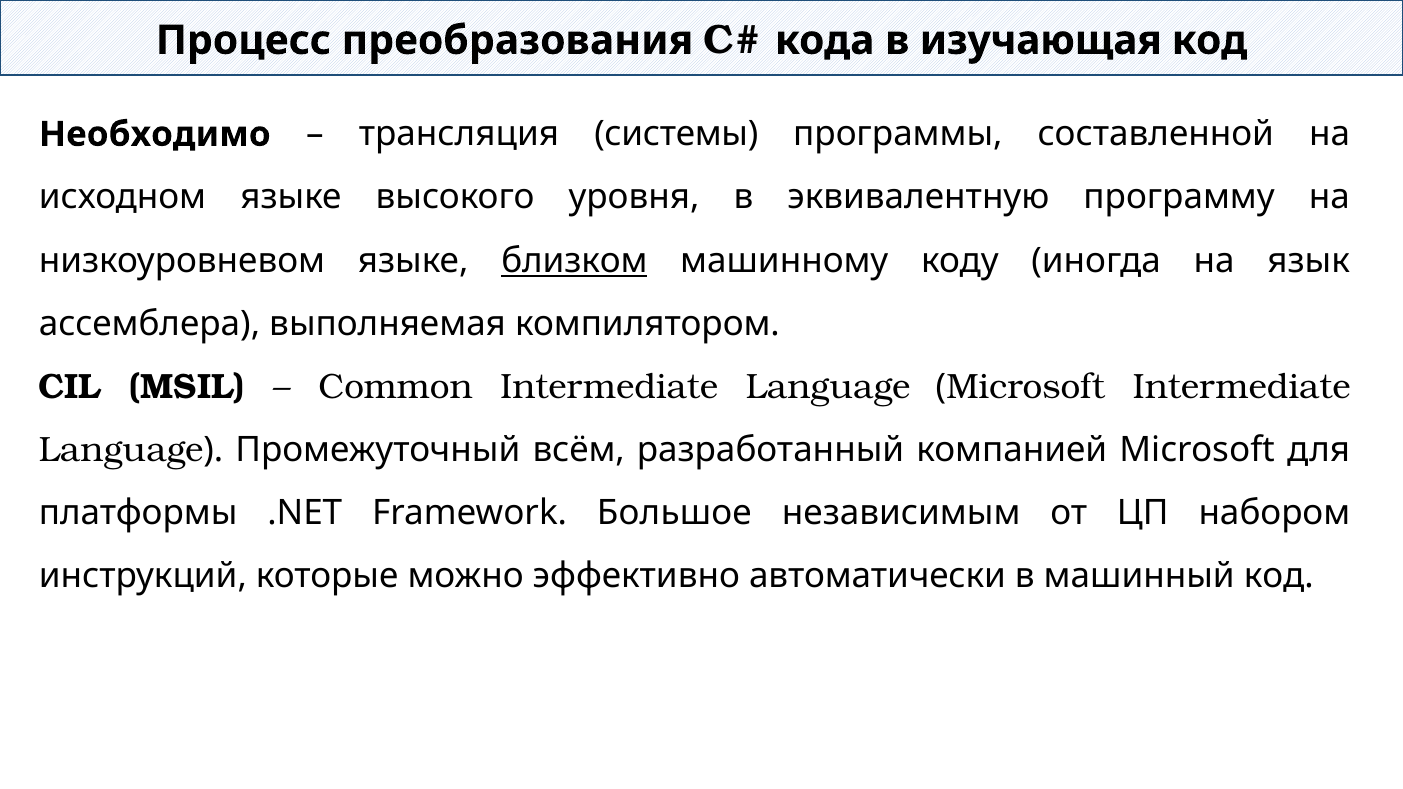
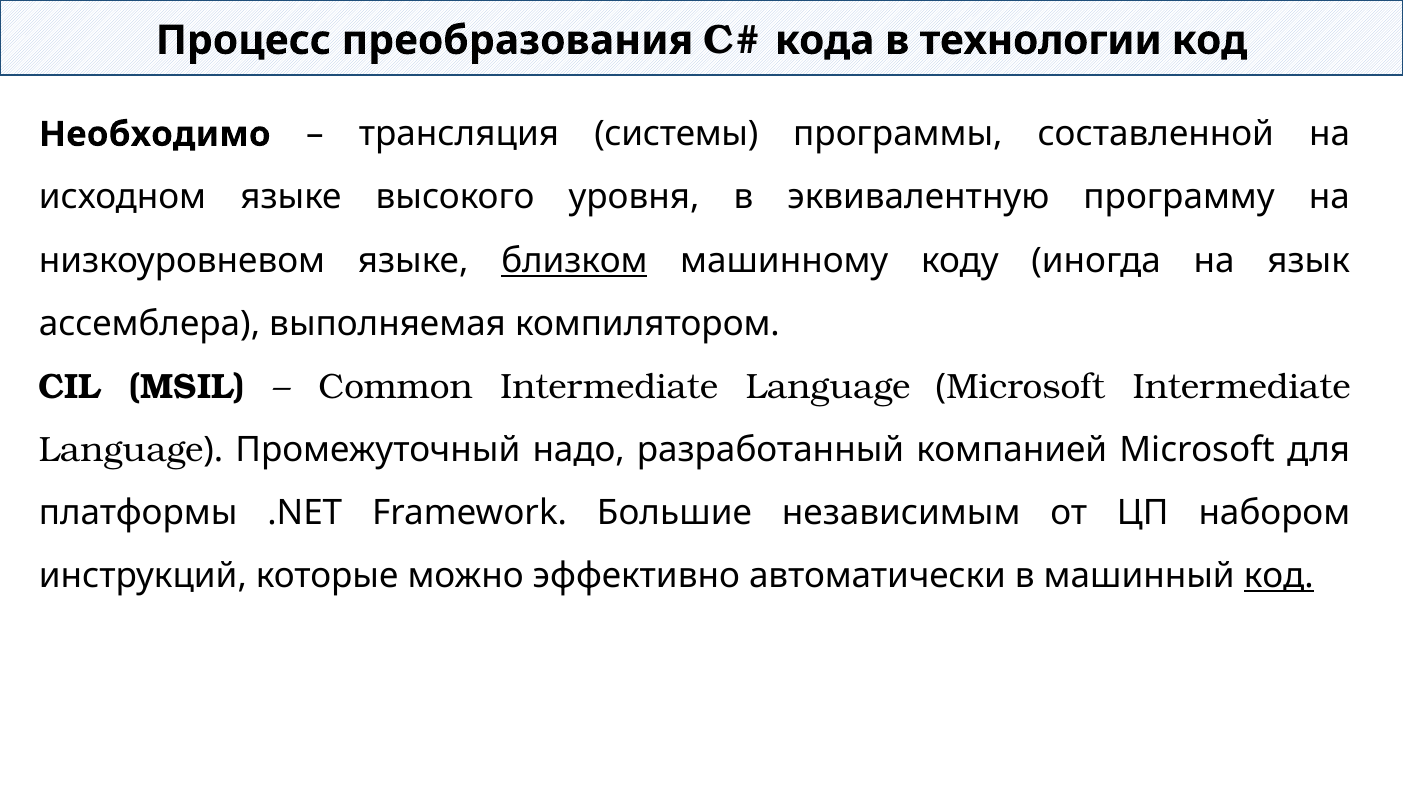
изучающая: изучающая -> технологии
всём: всём -> надо
Большое: Большое -> Большие
код at (1279, 576) underline: none -> present
